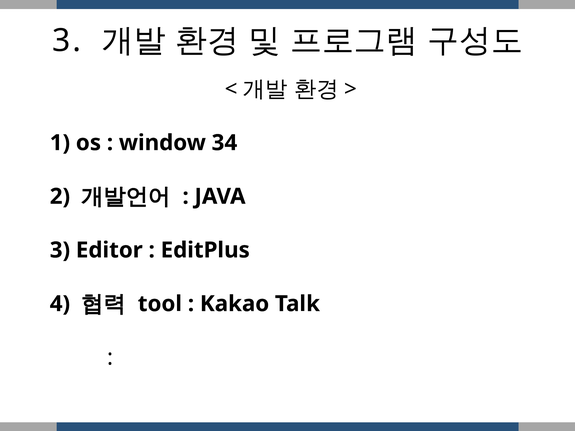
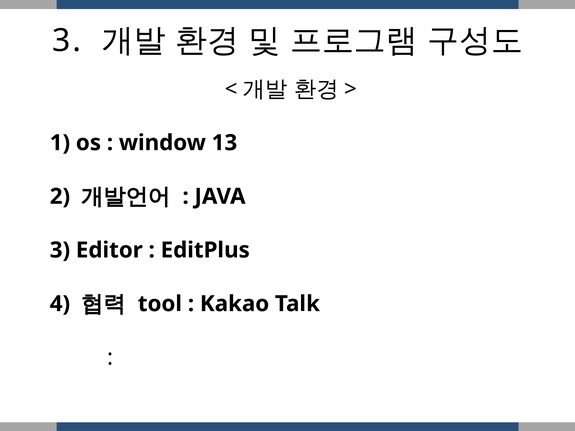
34: 34 -> 13
